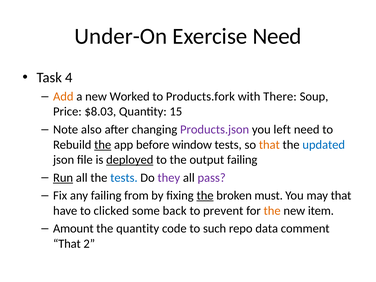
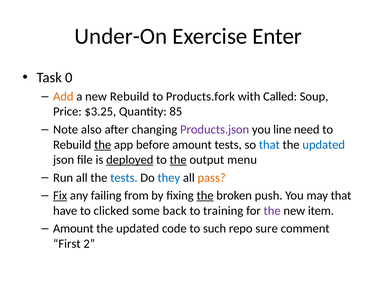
Exercise Need: Need -> Enter
4: 4 -> 0
new Worked: Worked -> Rebuild
There: There -> Called
$8.03: $8.03 -> $3.25
15: 15 -> 85
left: left -> line
before window: window -> amount
that at (269, 145) colour: orange -> blue
the at (178, 160) underline: none -> present
output failing: failing -> menu
Run underline: present -> none
they colour: purple -> blue
pass colour: purple -> orange
Fix underline: none -> present
must: must -> push
prevent: prevent -> training
the at (272, 211) colour: orange -> purple
quantity at (138, 229): quantity -> updated
data: data -> sure
That at (67, 244): That -> First
